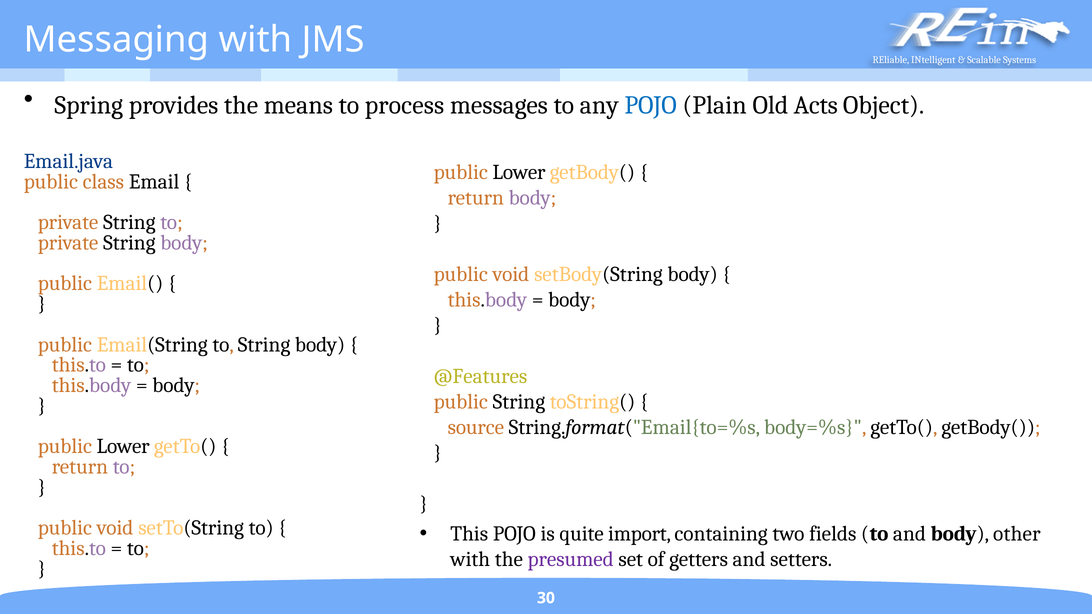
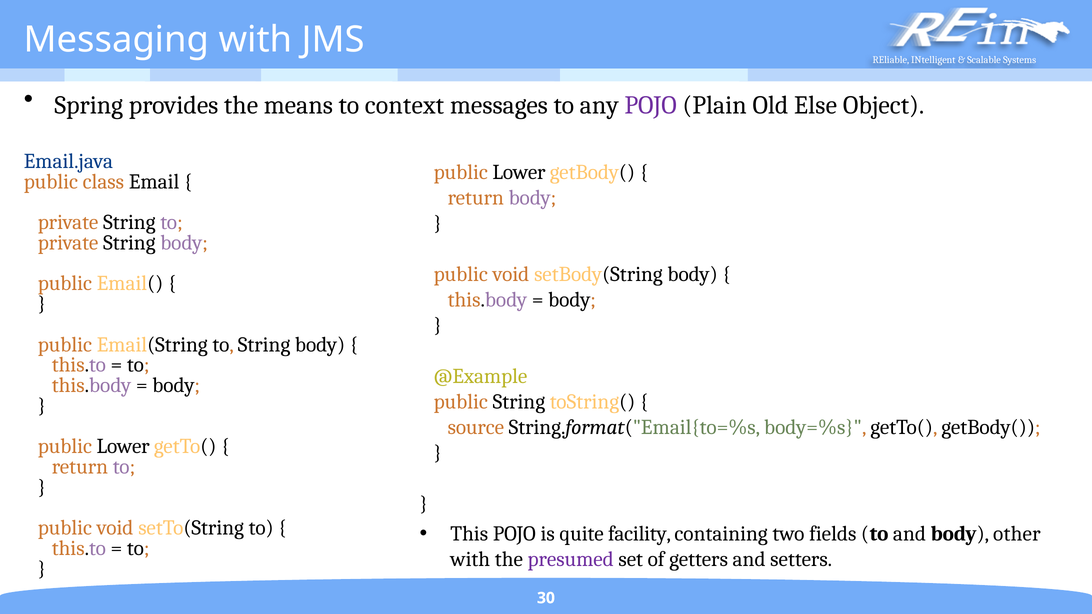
process: process -> context
POJO at (651, 105) colour: blue -> purple
Acts: Acts -> Else
@Features: @Features -> @Example
import: import -> facility
